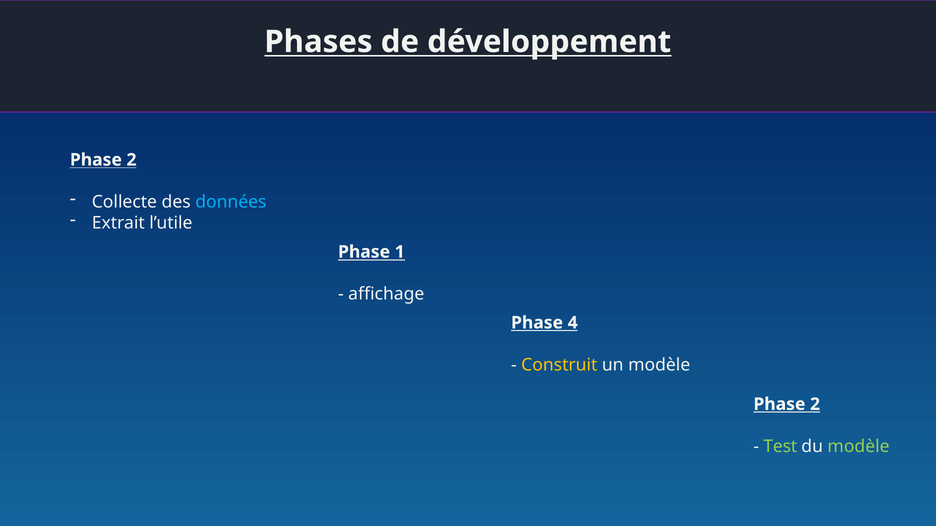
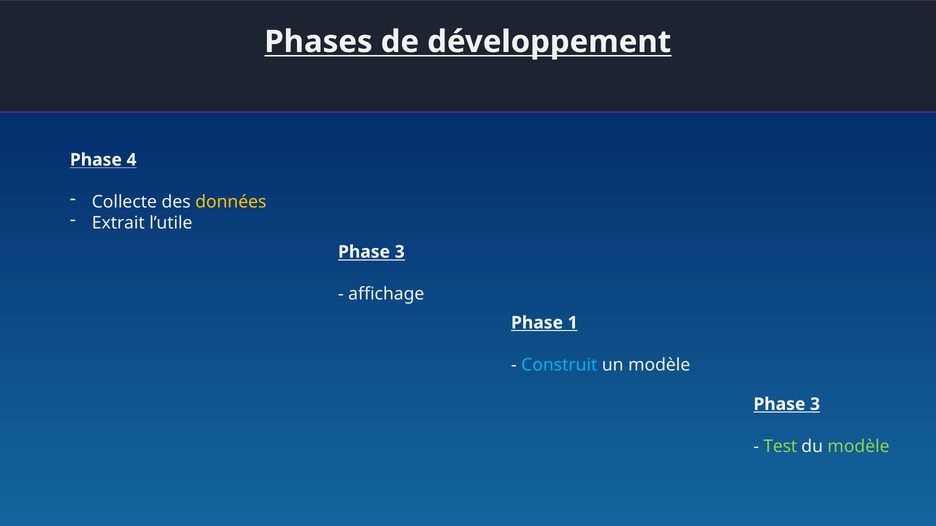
2 at (132, 160): 2 -> 4
données colour: light blue -> yellow
1 at (400, 252): 1 -> 3
4: 4 -> 1
Construit colour: yellow -> light blue
2 at (815, 405): 2 -> 3
